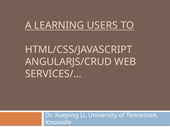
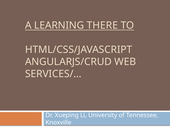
USERS: USERS -> THERE
